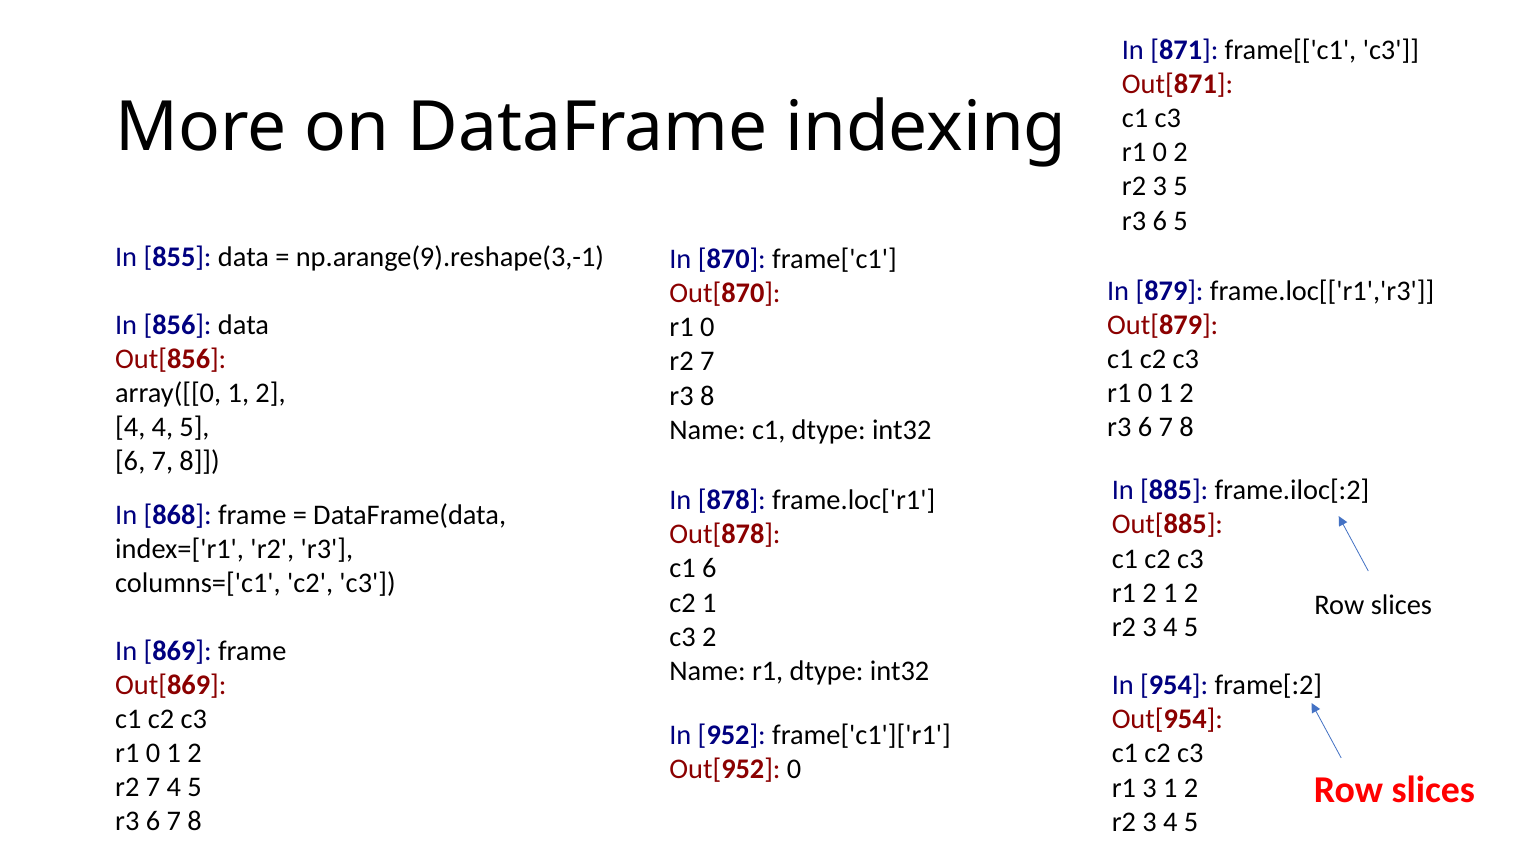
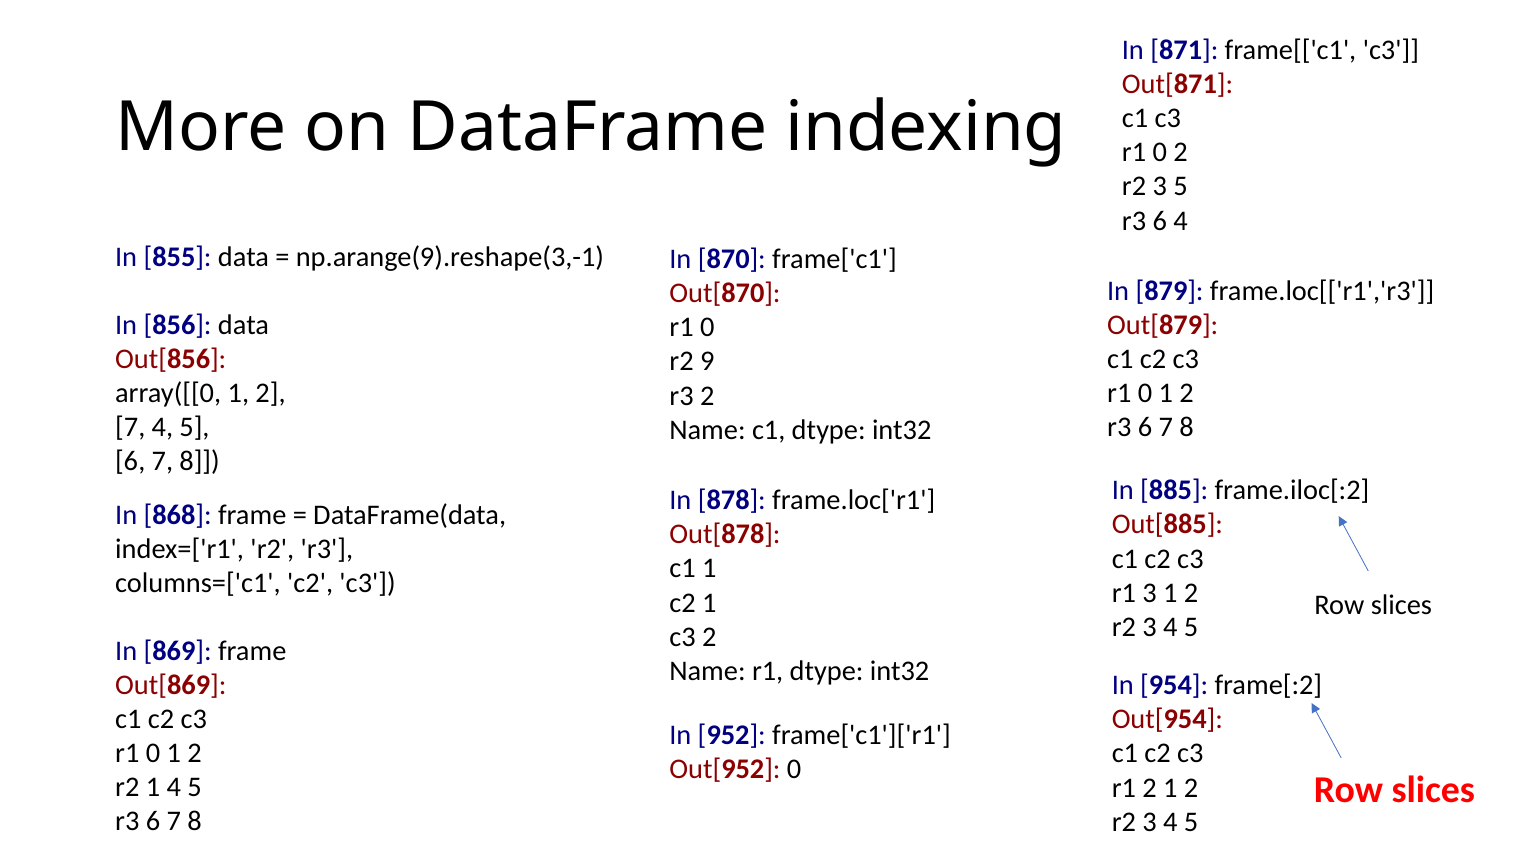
6 5: 5 -> 4
7 at (707, 361): 7 -> 9
r3 8: 8 -> 2
4 at (130, 427): 4 -> 7
c1 6: 6 -> 1
r1 2: 2 -> 3
7 at (153, 787): 7 -> 1
r1 3: 3 -> 2
